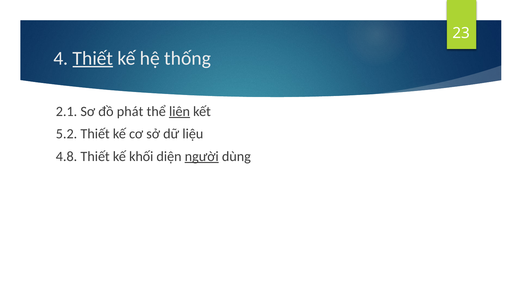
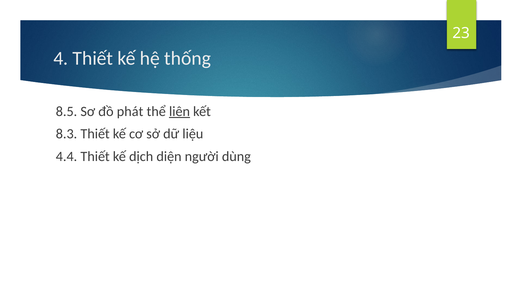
Thiết at (93, 58) underline: present -> none
2.1: 2.1 -> 8.5
5.2: 5.2 -> 8.3
4.8: 4.8 -> 4.4
khối: khối -> dịch
người underline: present -> none
